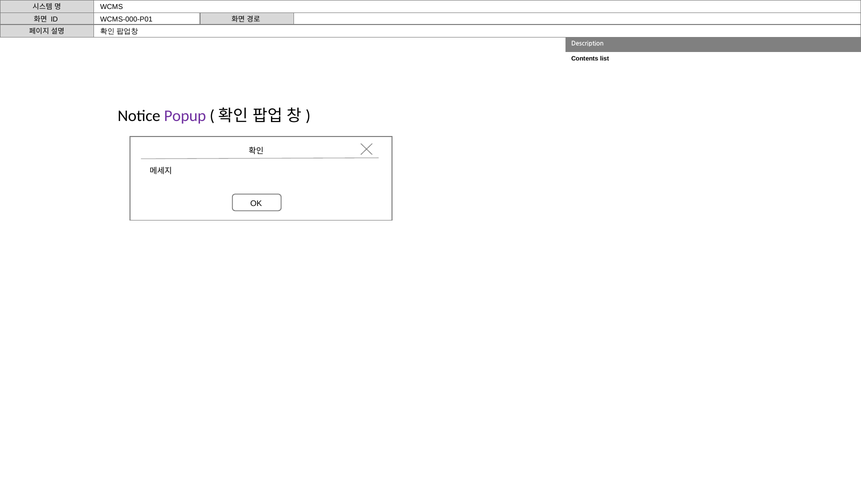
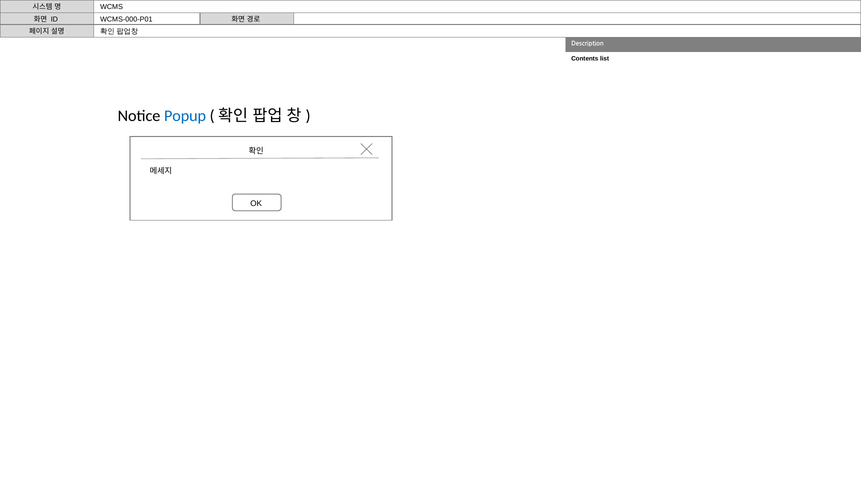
Popup colour: purple -> blue
